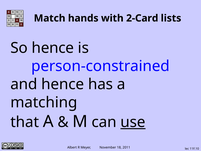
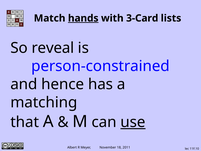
hands underline: none -> present
2-Card: 2-Card -> 3-Card
So hence: hence -> reveal
